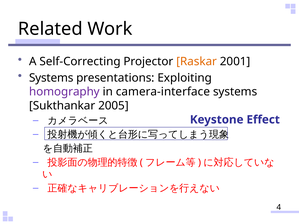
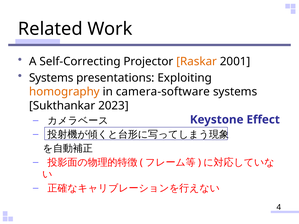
homography colour: purple -> orange
camera-interface: camera-interface -> camera-software
2005: 2005 -> 2023
